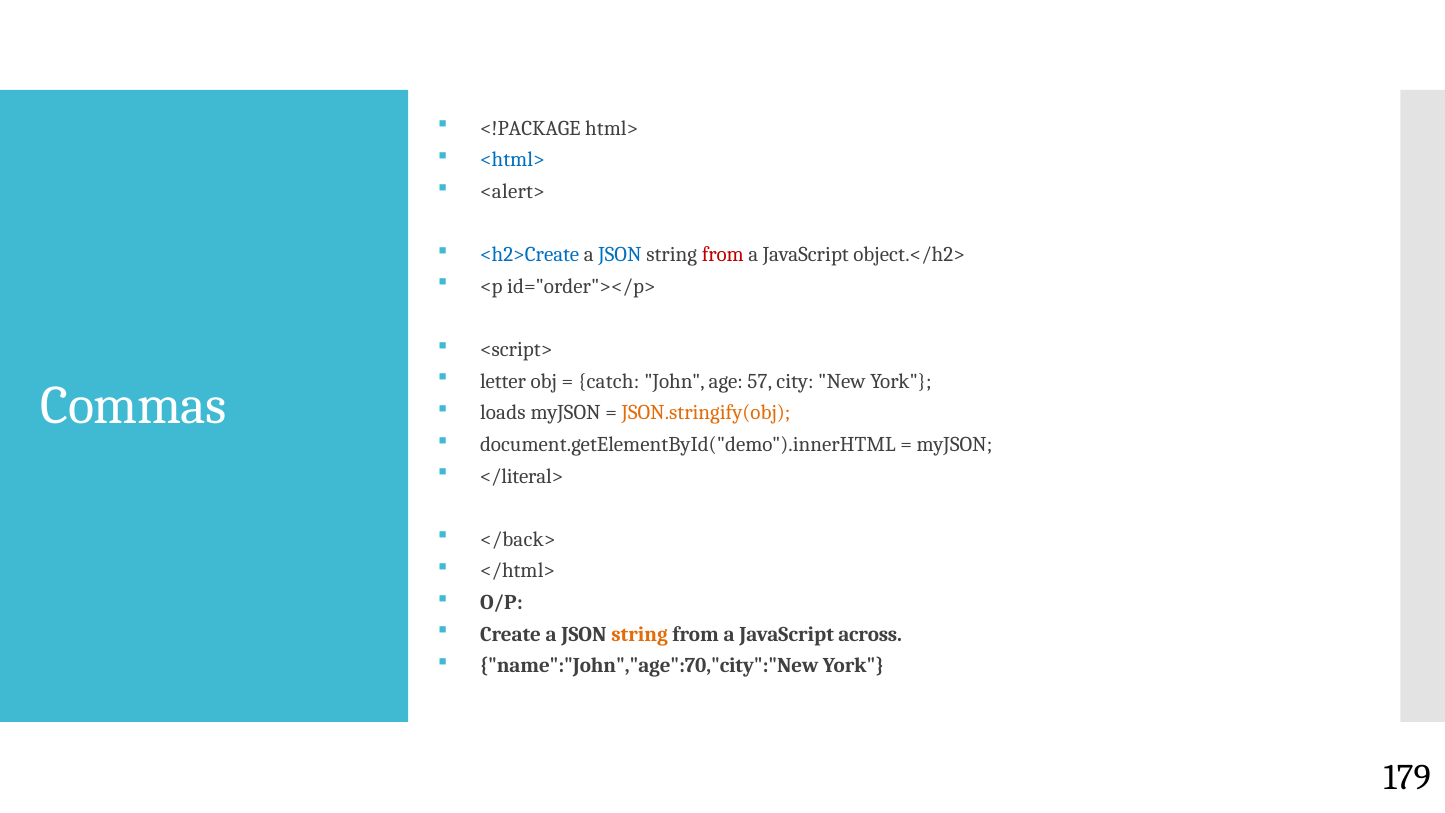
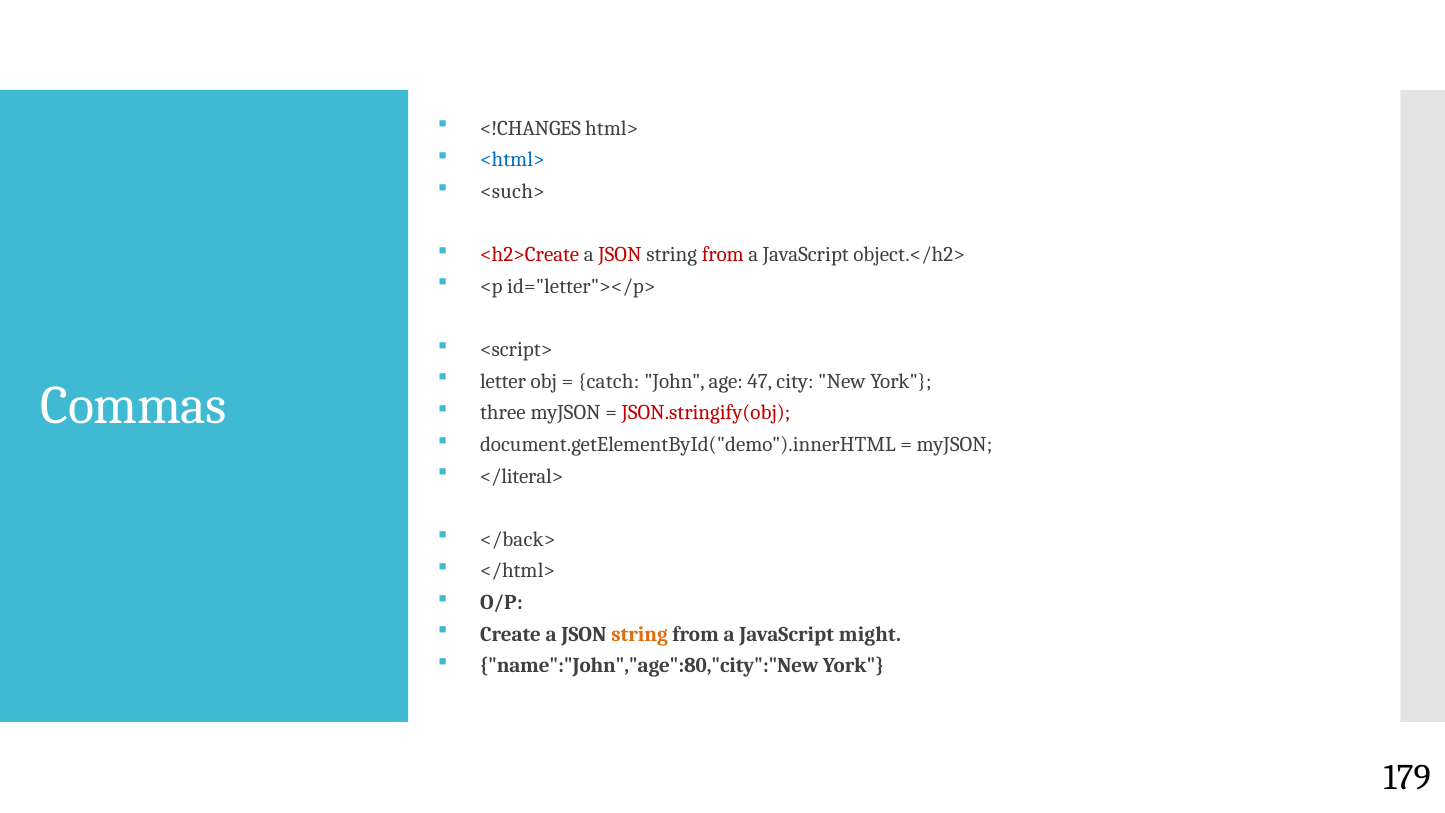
<!PACKAGE: <!PACKAGE -> <!CHANGES
<alert>: <alert> -> <such>
<h2>Create colour: blue -> red
JSON at (620, 255) colour: blue -> red
id="order"></p>: id="order"></p> -> id="letter"></p>
57: 57 -> 47
loads: loads -> three
JSON.stringify(obj colour: orange -> red
across: across -> might
name":"John","age":70,"city":"New: name":"John","age":70,"city":"New -> name":"John","age":80,"city":"New
